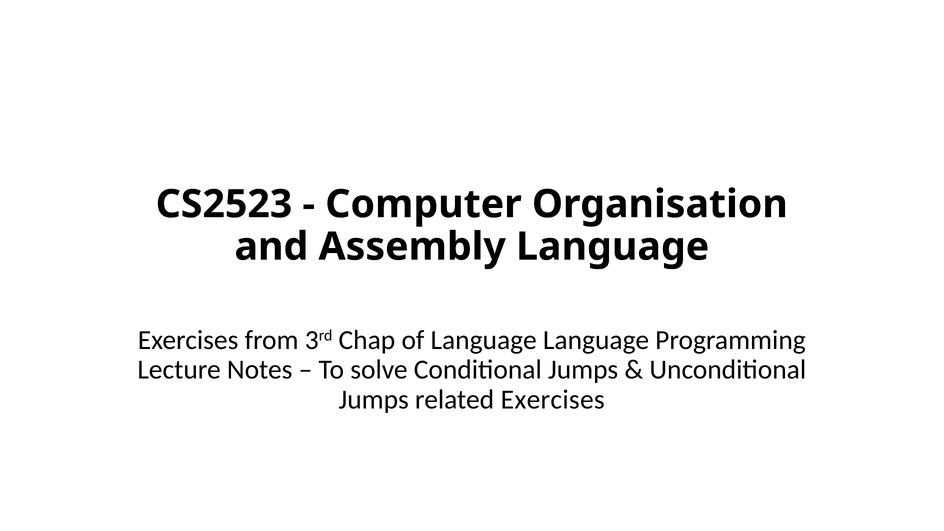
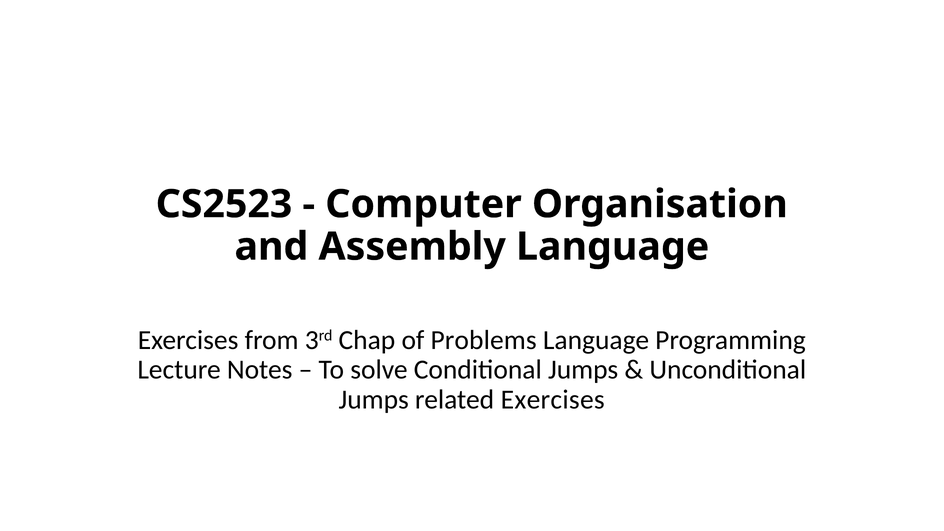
of Language: Language -> Problems
